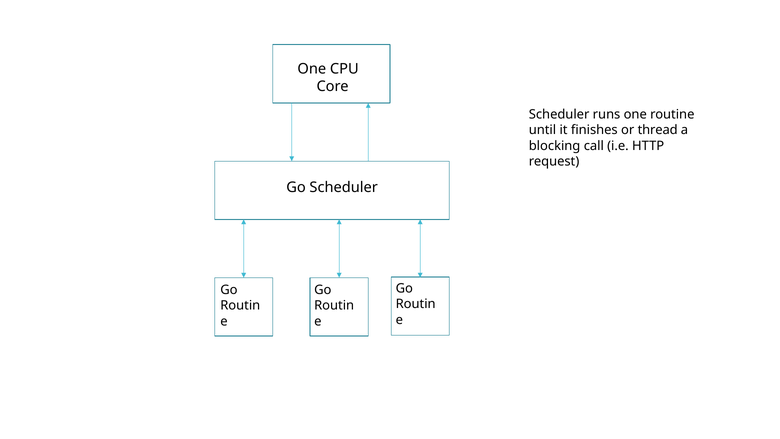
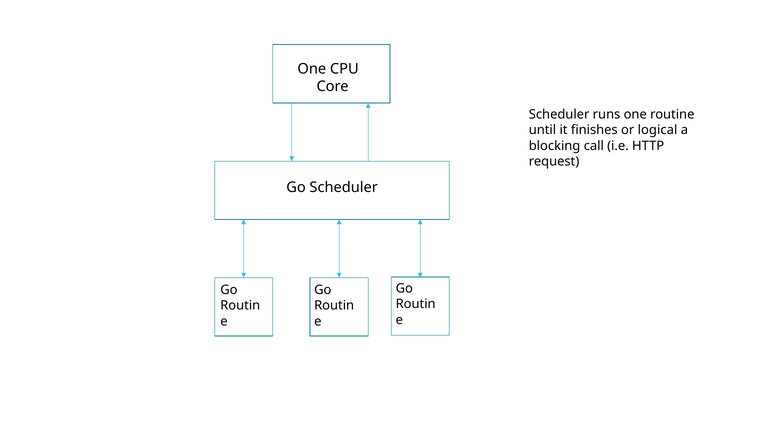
thread: thread -> logical
